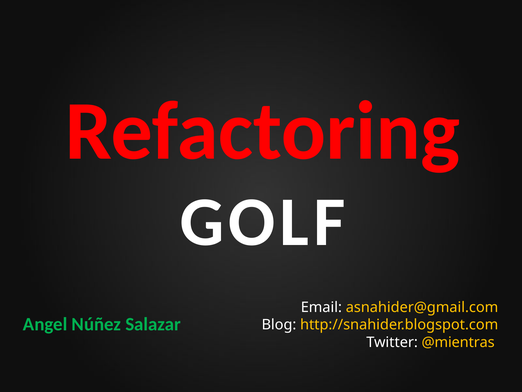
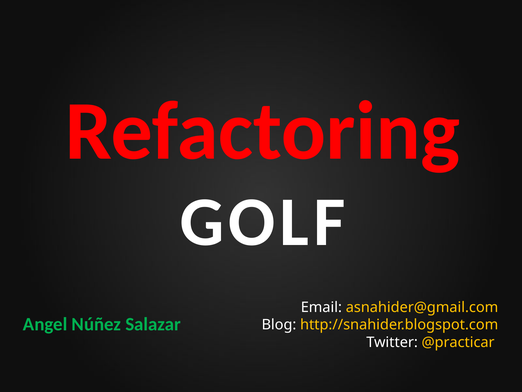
@mientras: @mientras -> @practicar
